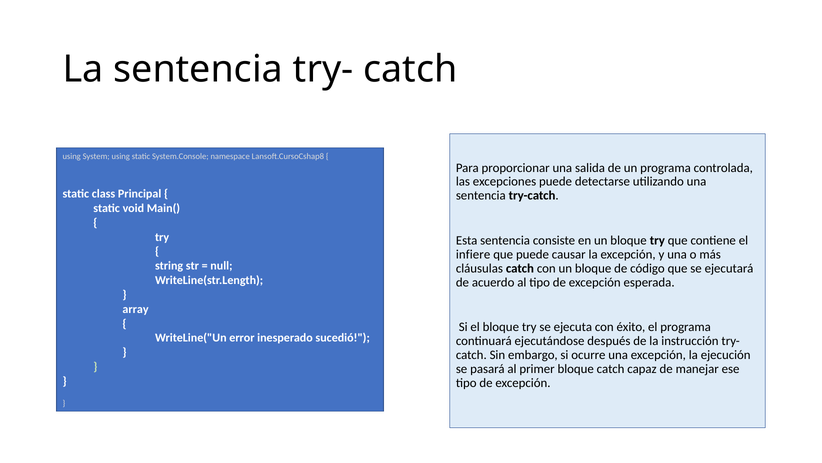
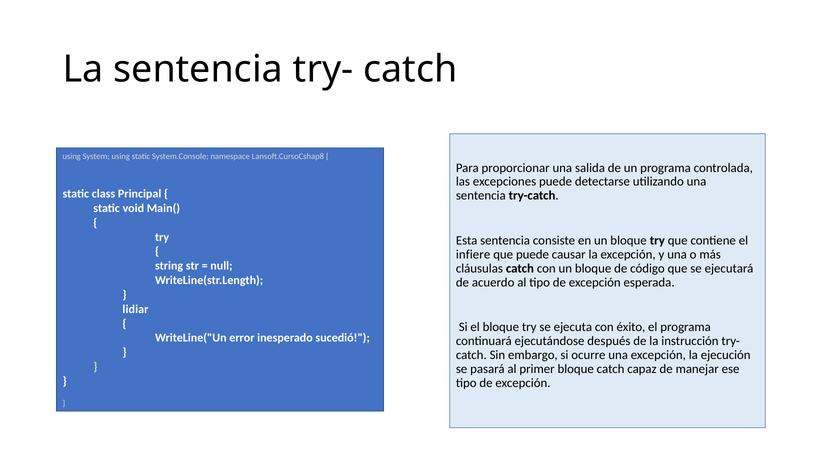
array: array -> lidiar
